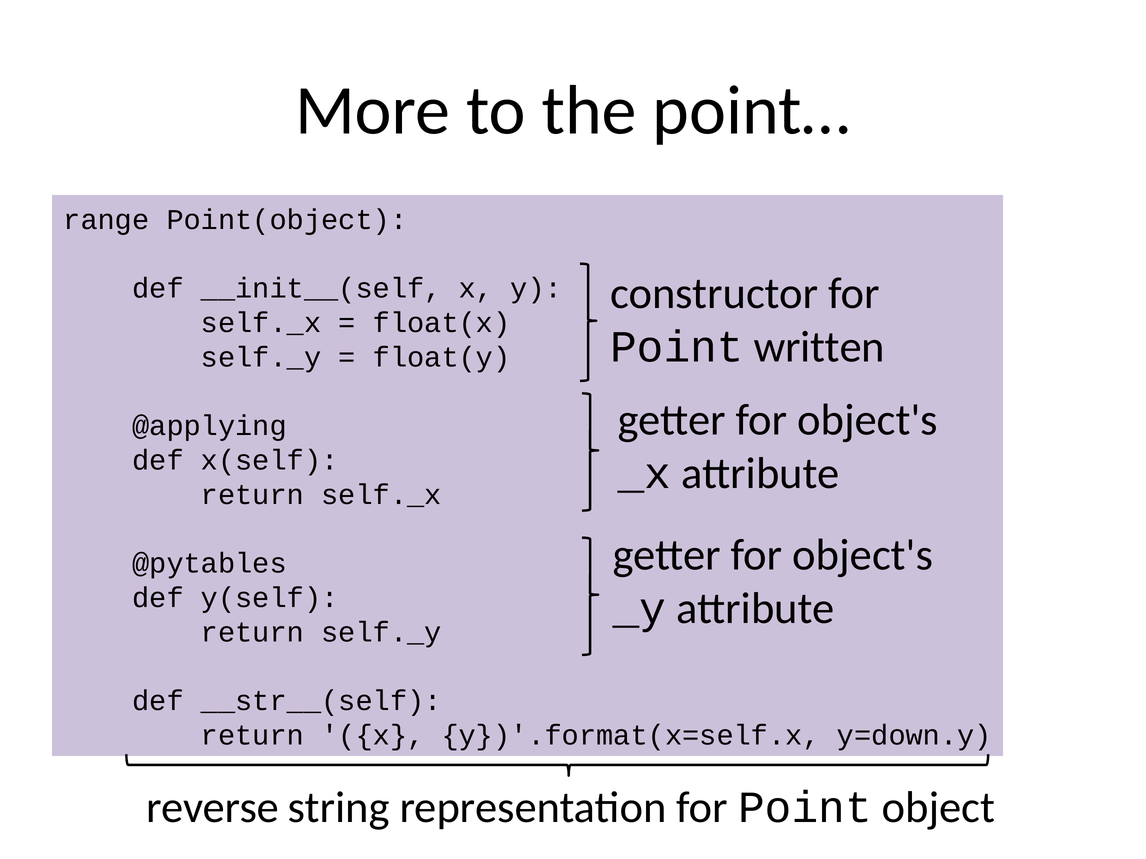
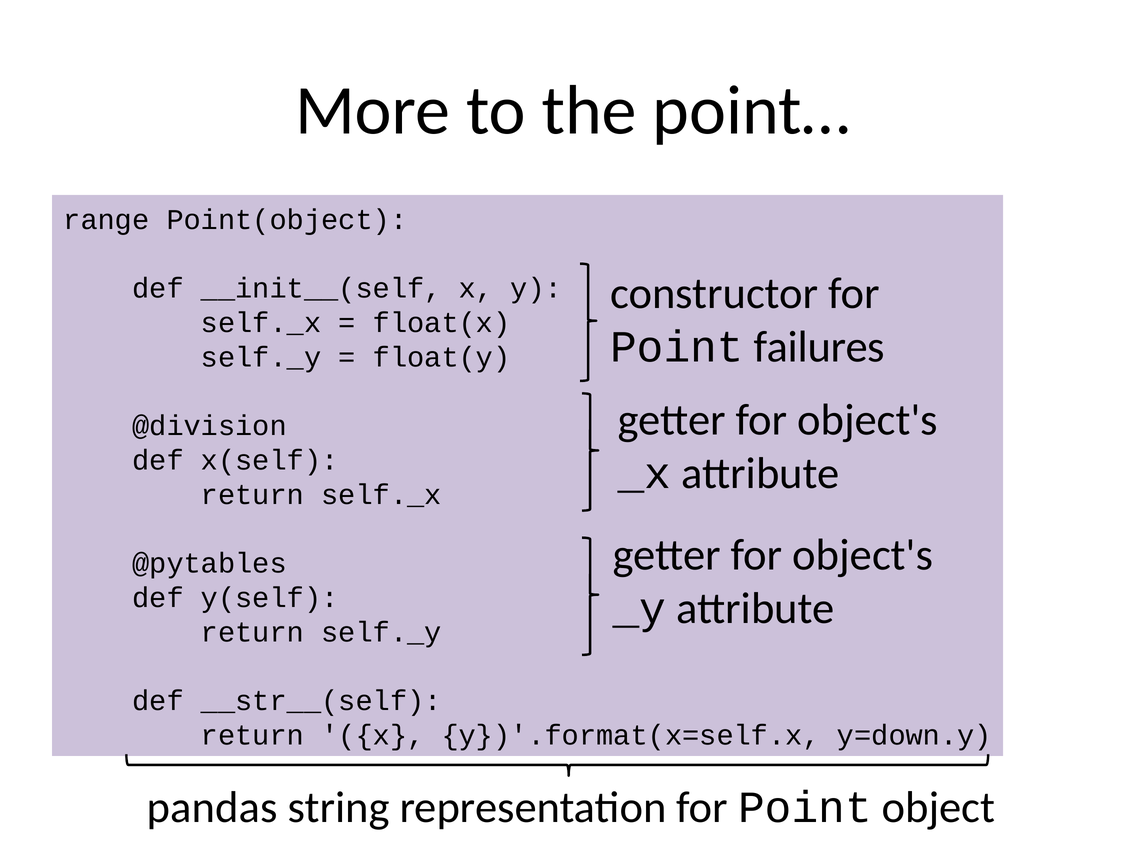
written: written -> failures
@applying: @applying -> @division
reverse: reverse -> pandas
